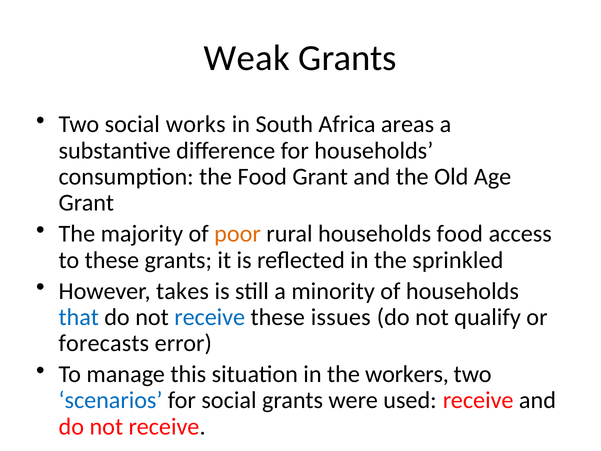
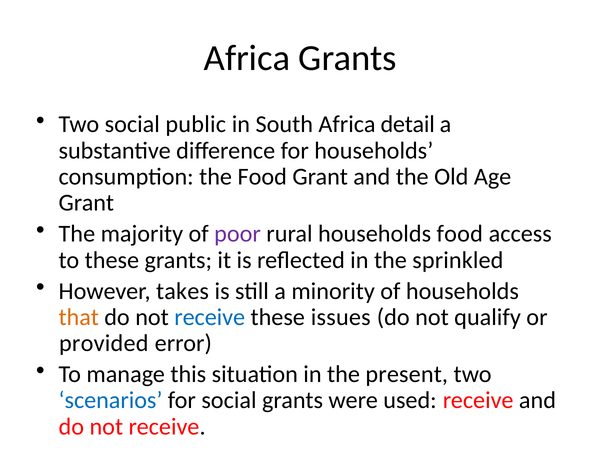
Weak at (247, 58): Weak -> Africa
works: works -> public
areas: areas -> detail
poor colour: orange -> purple
that colour: blue -> orange
forecasts: forecasts -> provided
workers: workers -> present
